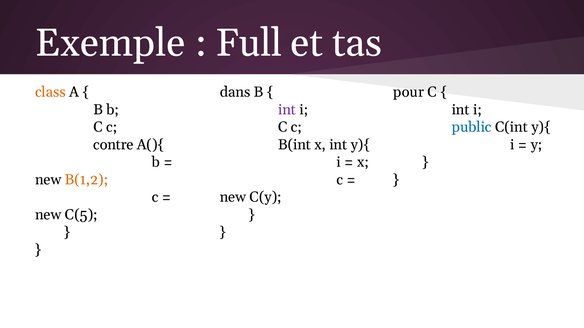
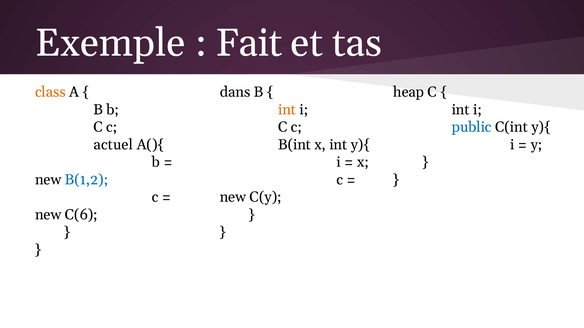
Full: Full -> Fait
pour: pour -> heap
int at (287, 110) colour: purple -> orange
contre: contre -> actuel
B(1,2 colour: orange -> blue
C(5: C(5 -> C(6
